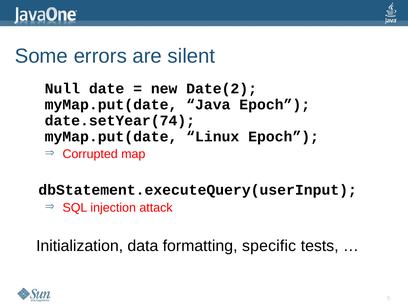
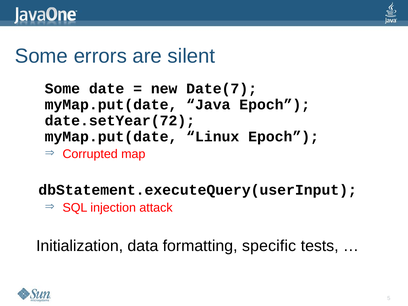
Null at (62, 89): Null -> Some
Date(2: Date(2 -> Date(7
date.setYear(74: date.setYear(74 -> date.setYear(72
